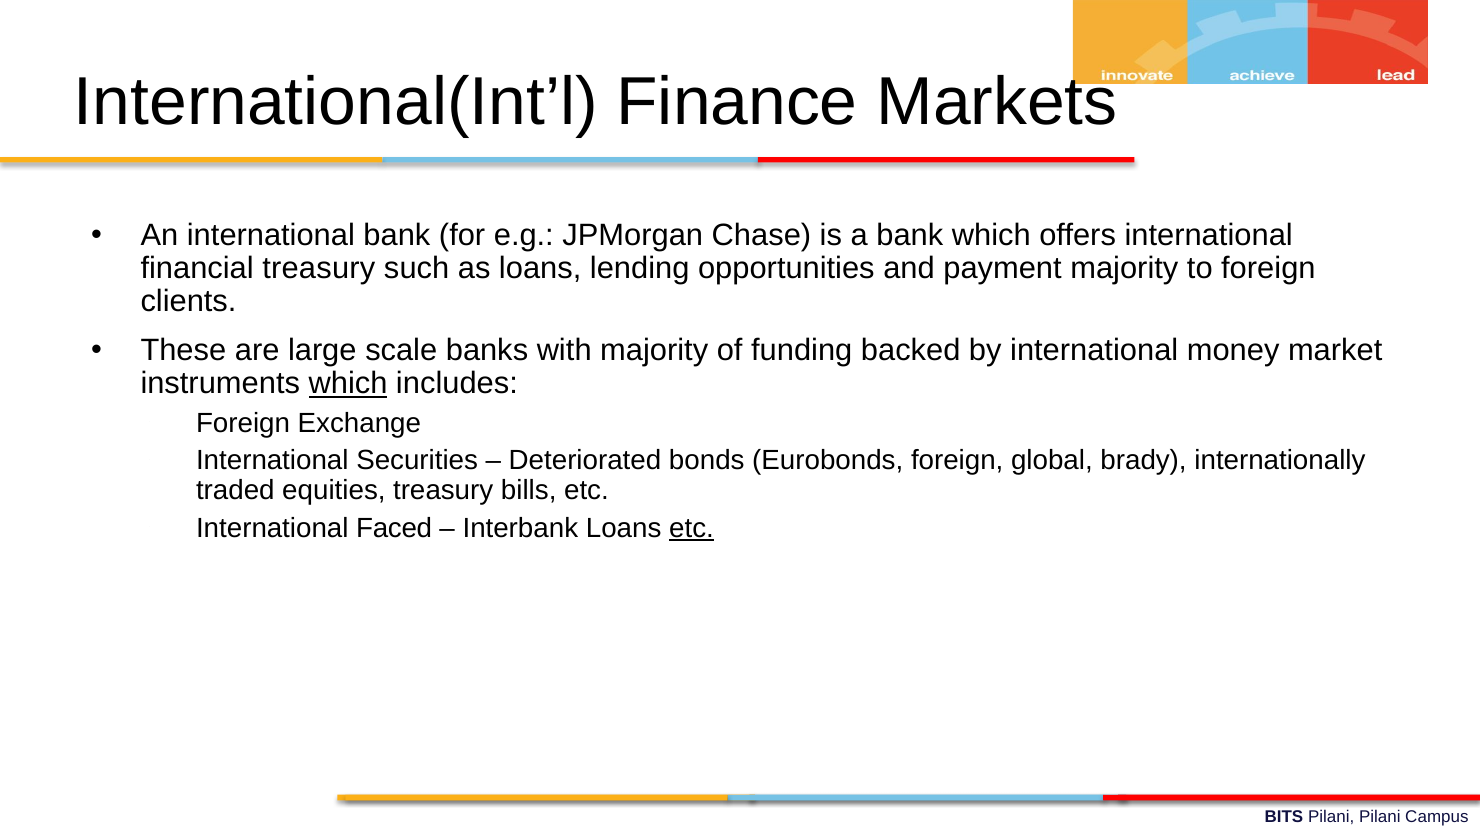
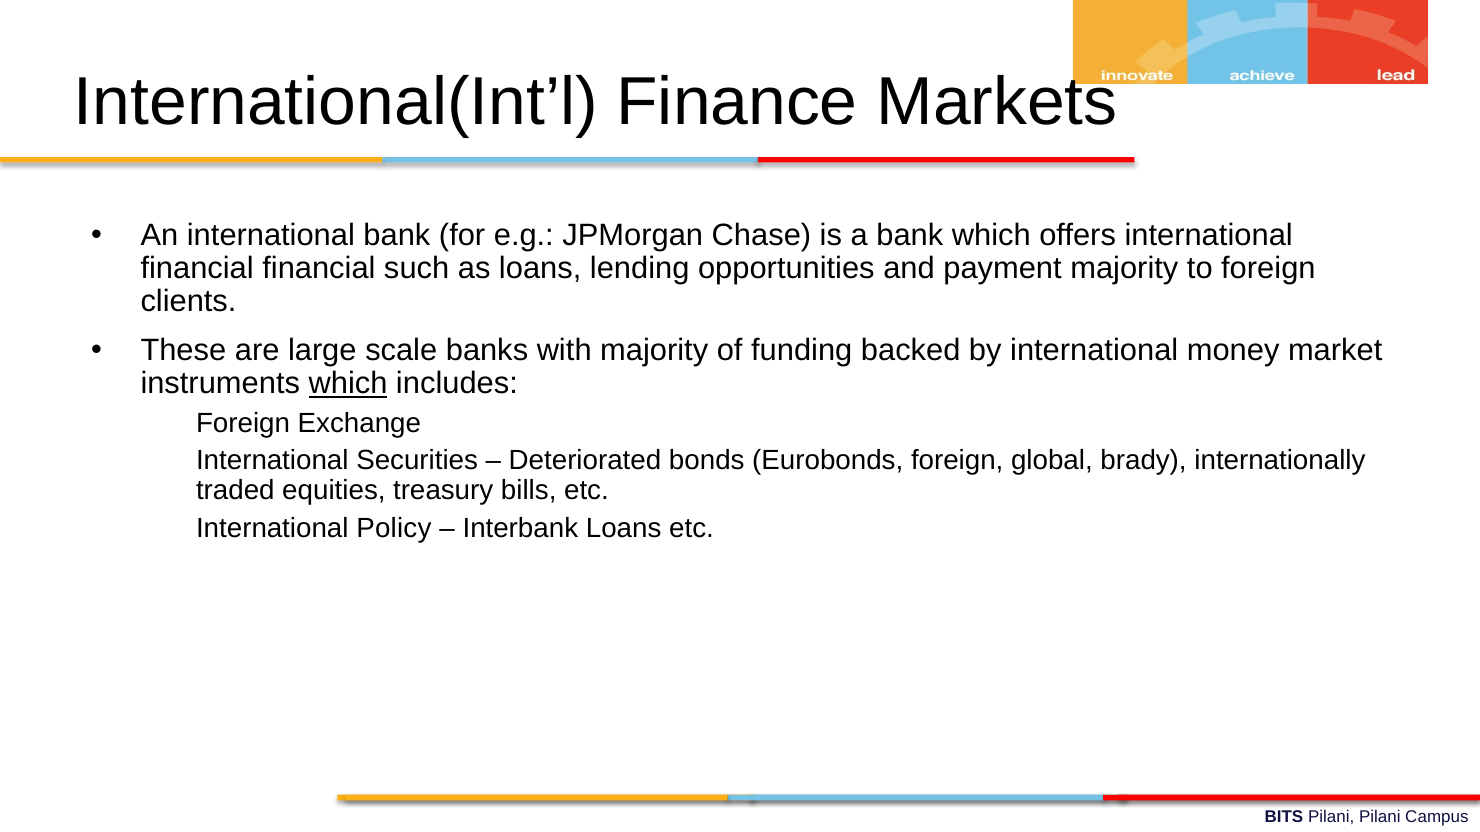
financial treasury: treasury -> financial
Faced: Faced -> Policy
etc at (691, 529) underline: present -> none
